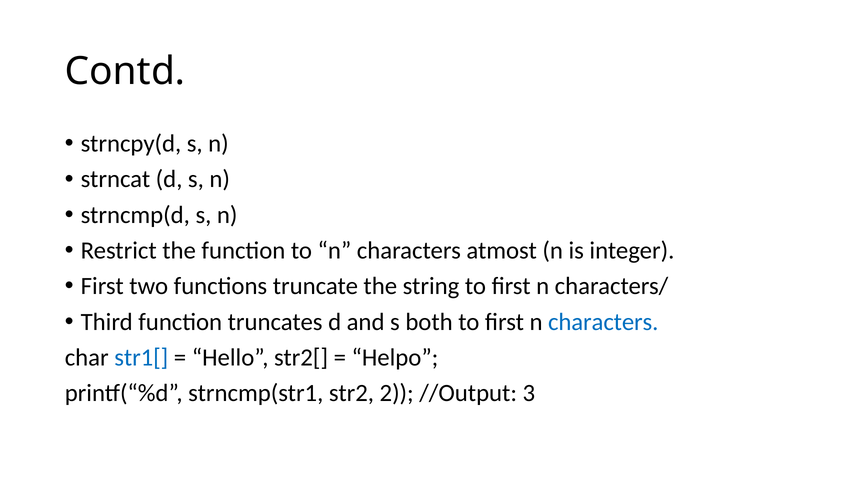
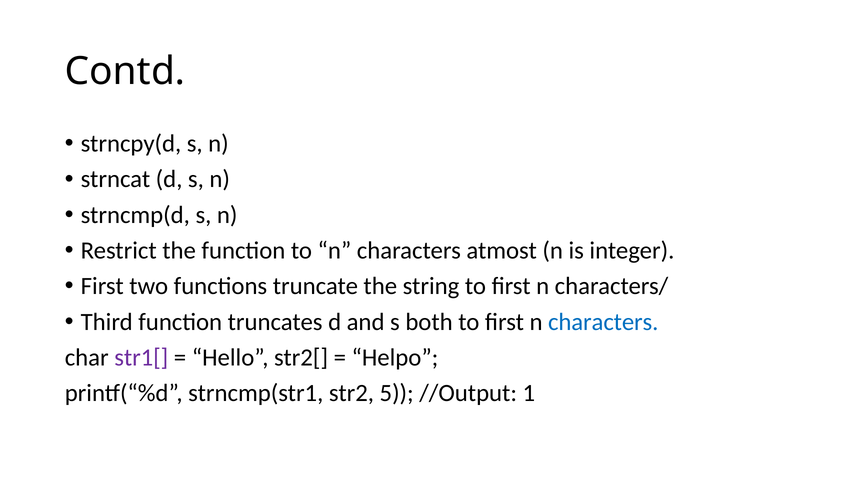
str1[ colour: blue -> purple
2: 2 -> 5
3: 3 -> 1
